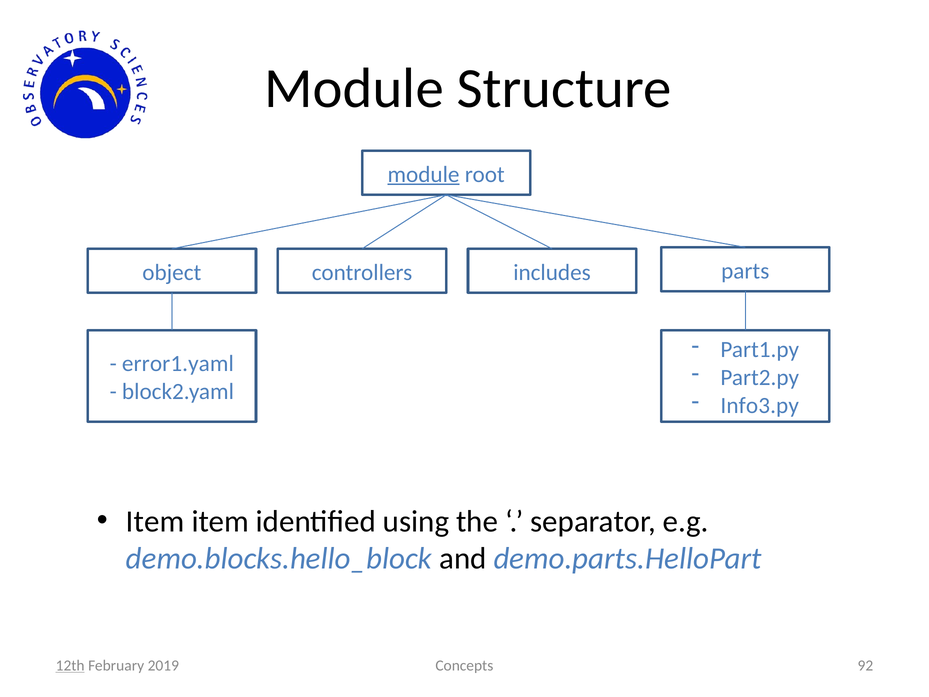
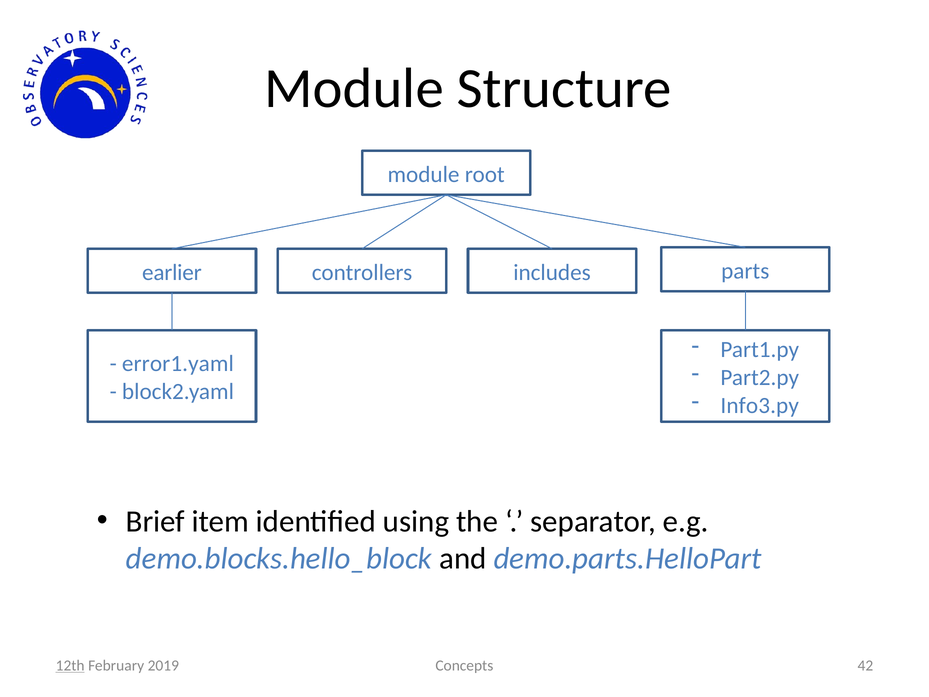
module at (424, 174) underline: present -> none
object: object -> earlier
Item at (155, 521): Item -> Brief
92: 92 -> 42
